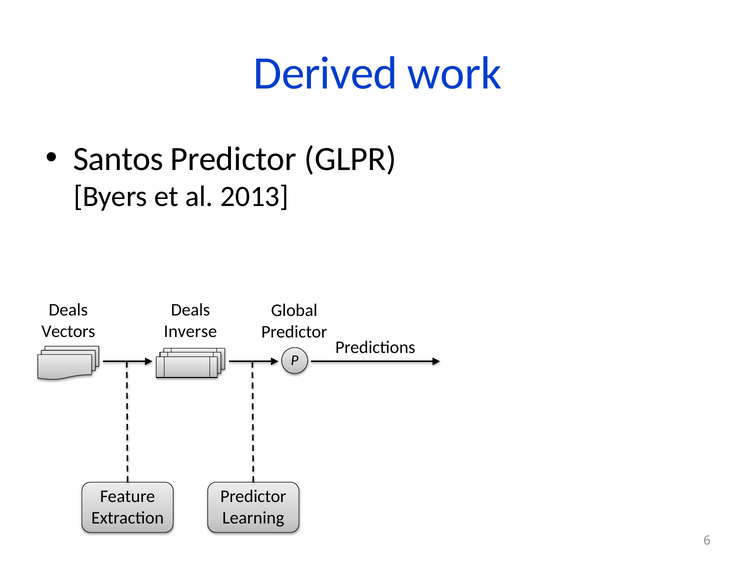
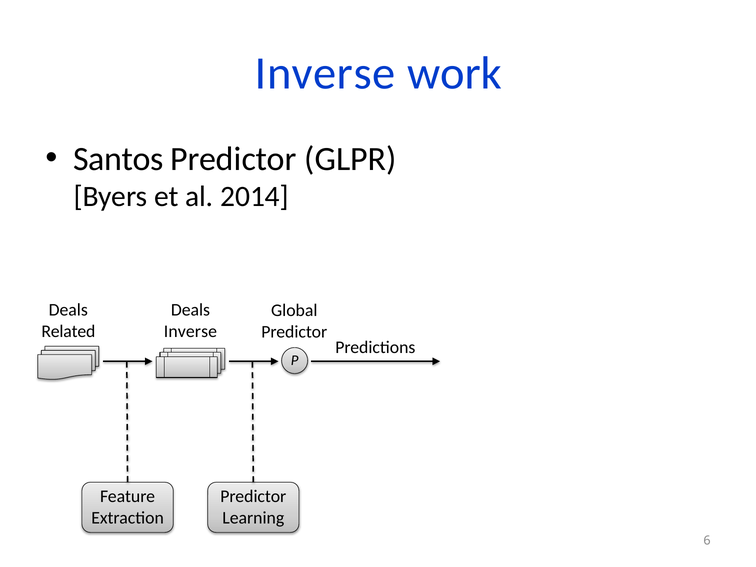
Derived at (326, 73): Derived -> Inverse
2013: 2013 -> 2014
Vectors: Vectors -> Related
